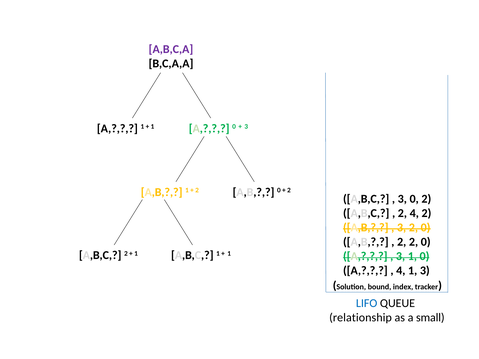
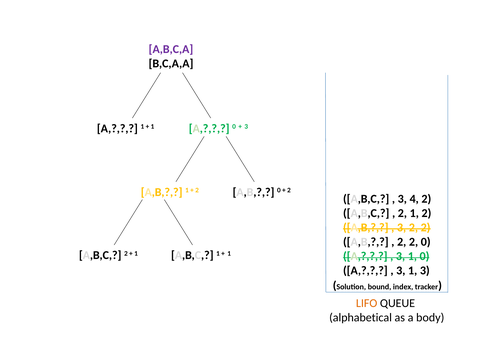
3 0: 0 -> 4
2 4: 4 -> 1
3 2 0: 0 -> 2
4 at (401, 271): 4 -> 3
LIFO colour: blue -> orange
relationship: relationship -> alphabetical
small: small -> body
